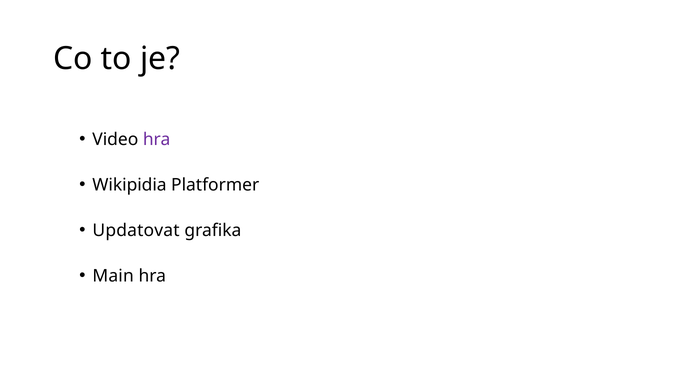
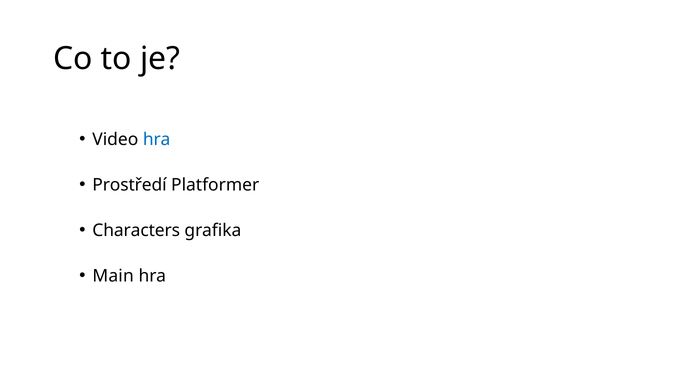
hra at (157, 140) colour: purple -> blue
Wikipidia: Wikipidia -> Prostředí
Updatovat: Updatovat -> Characters
